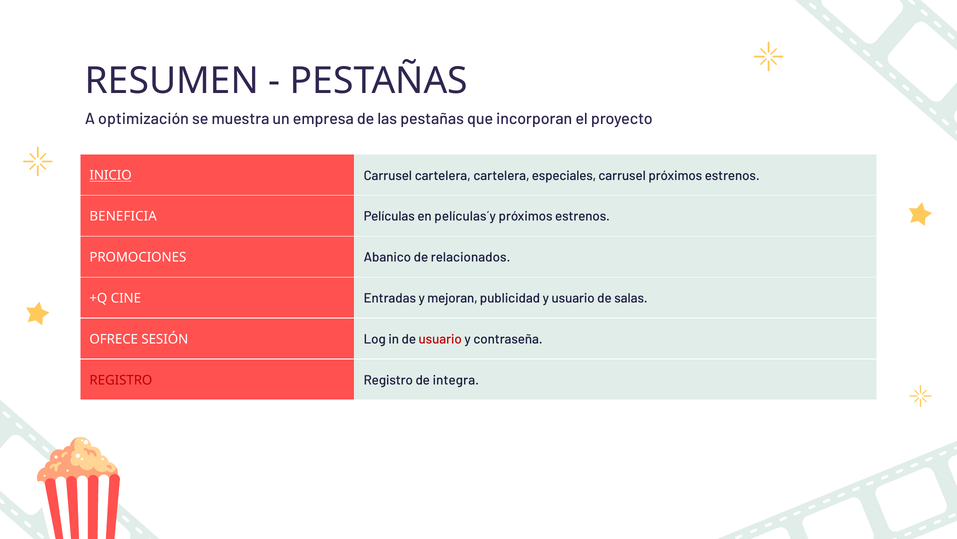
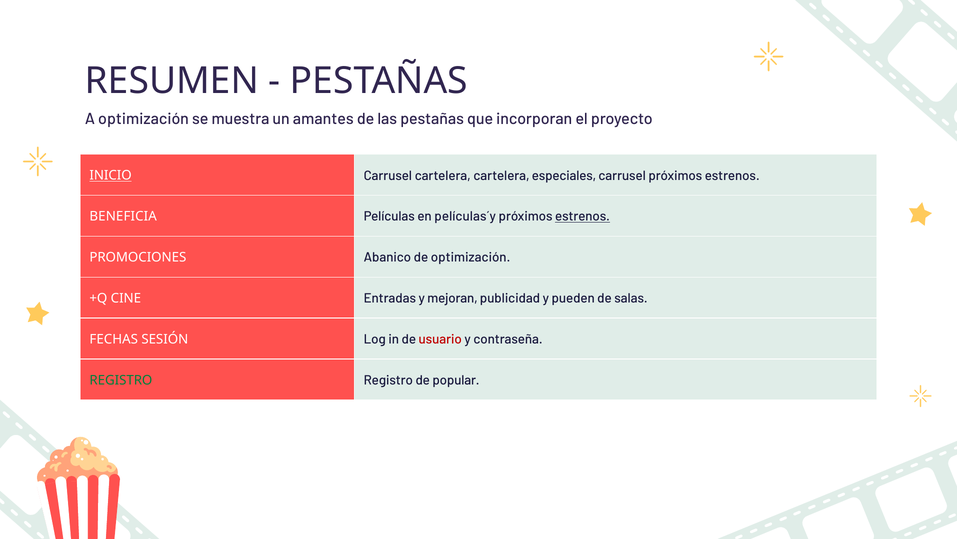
empresa: empresa -> amantes
estrenos at (582, 216) underline: none -> present
de relacionados: relacionados -> optimización
y usuario: usuario -> pueden
OFRECE: OFRECE -> FECHAS
REGISTRO at (121, 380) colour: red -> green
integra: integra -> popular
